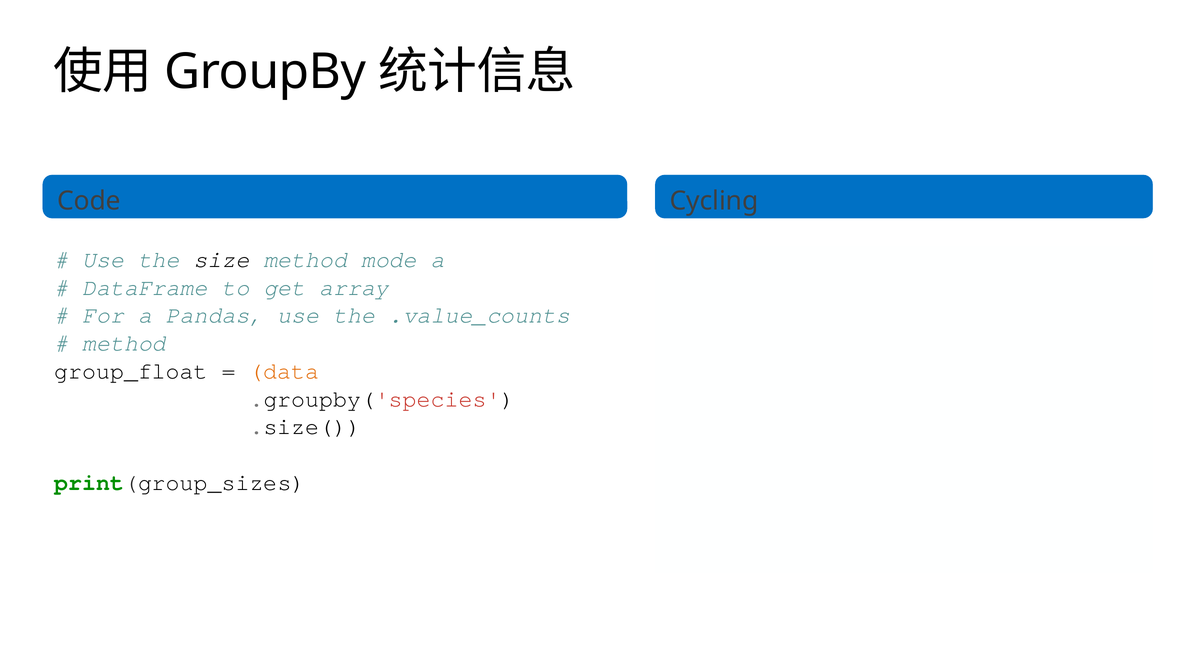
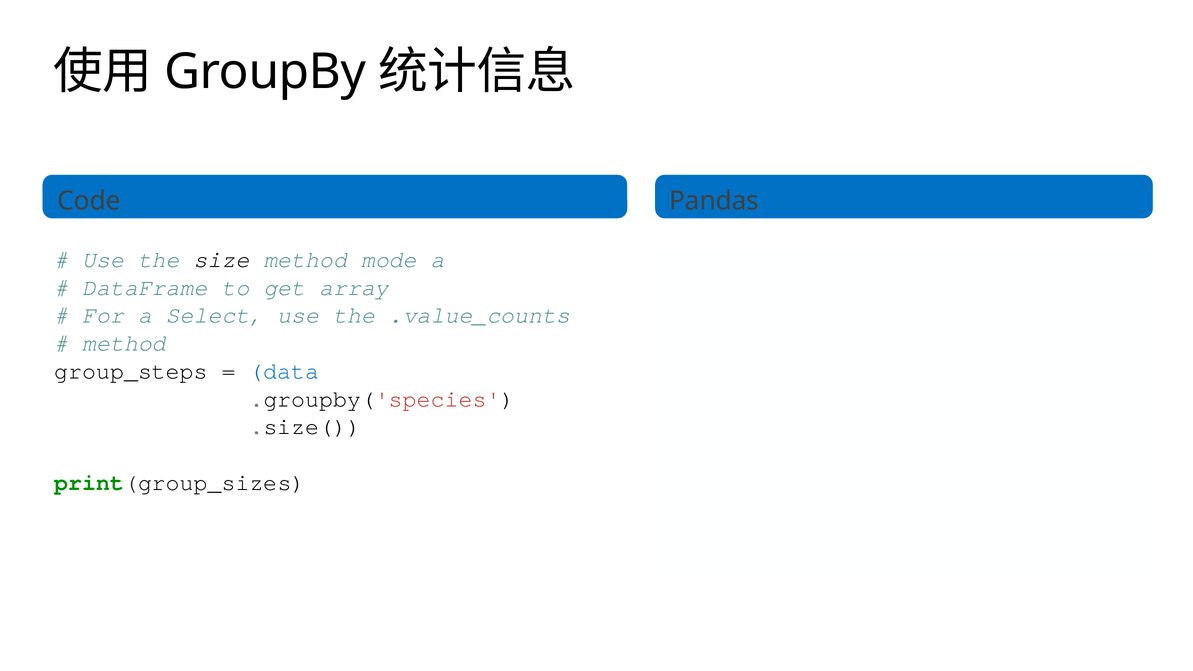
Cycling: Cycling -> Pandas
Pandas: Pandas -> Select
group_float: group_float -> group_steps
data colour: orange -> blue
